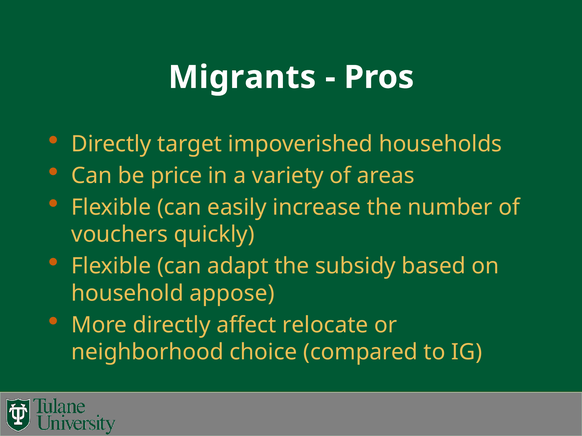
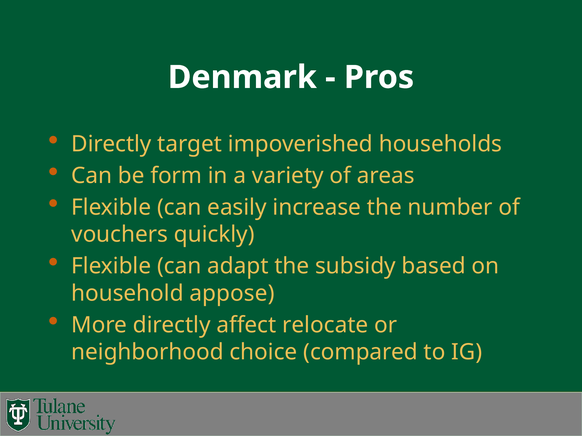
Migrants: Migrants -> Denmark
price: price -> form
